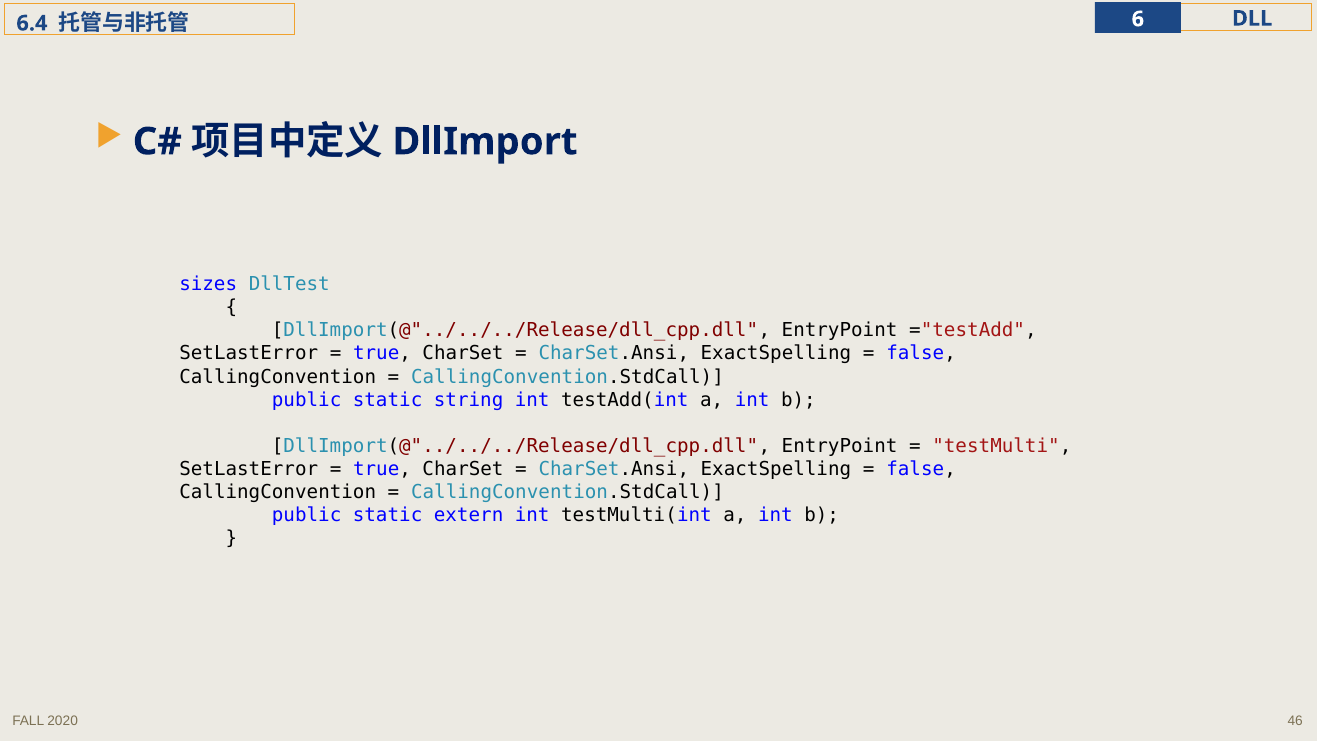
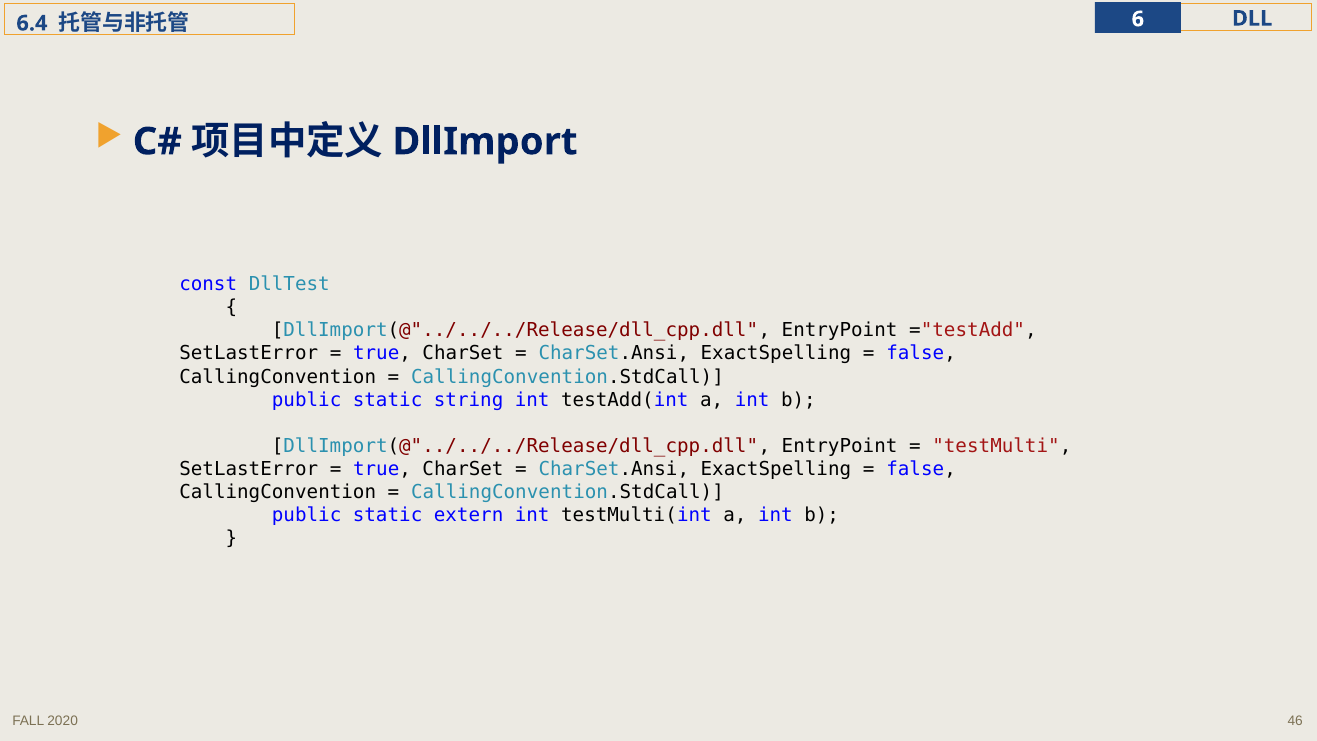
sizes: sizes -> const
